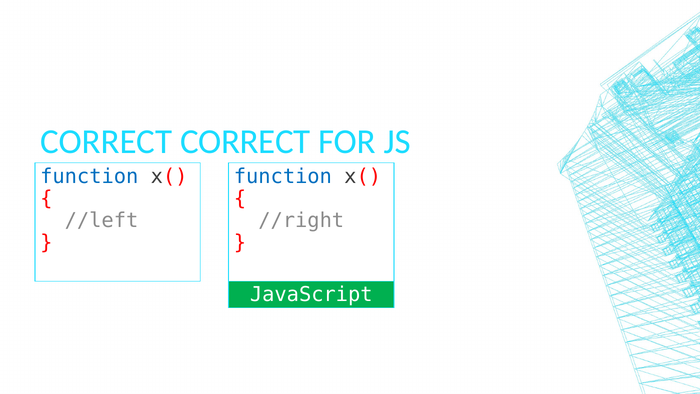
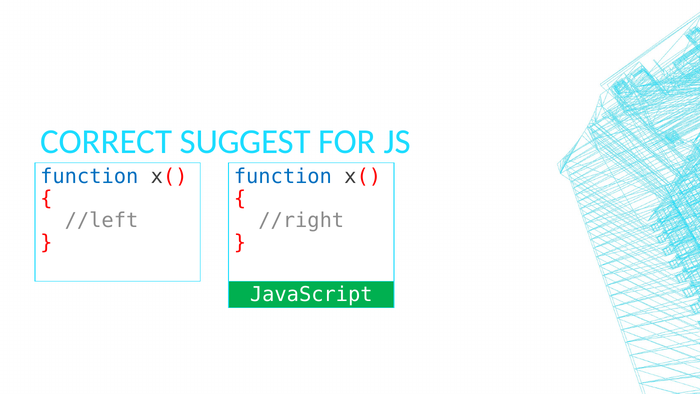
CORRECT CORRECT: CORRECT -> SUGGEST
